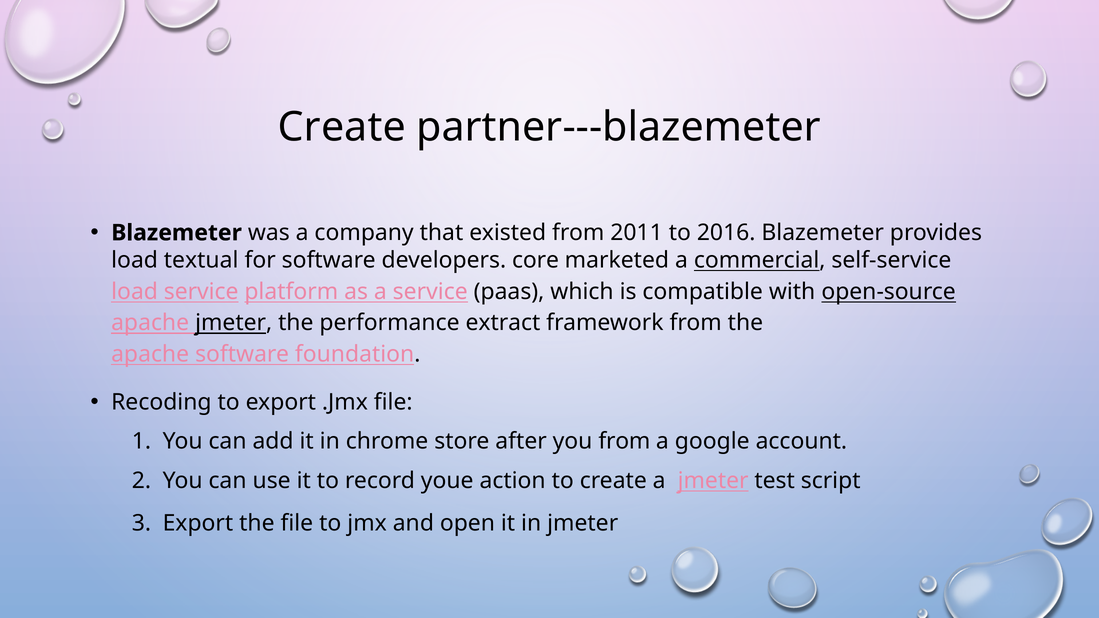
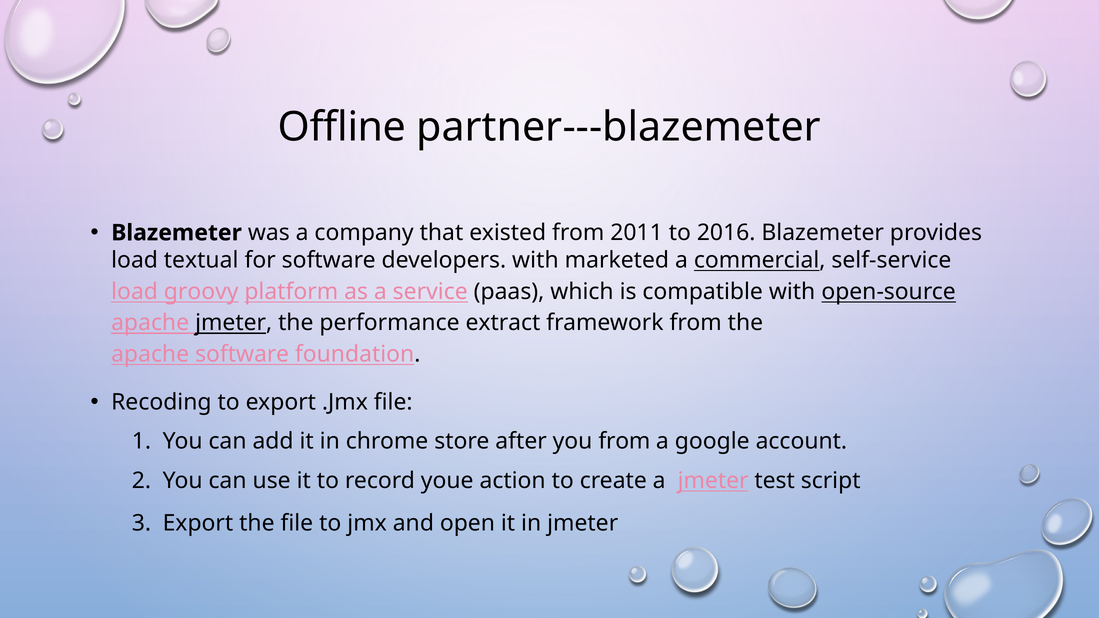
Create at (342, 127): Create -> Offline
developers core: core -> with
load service: service -> groovy
